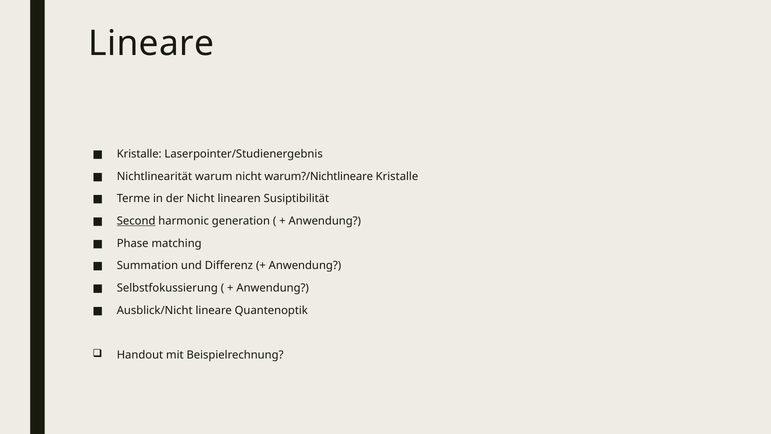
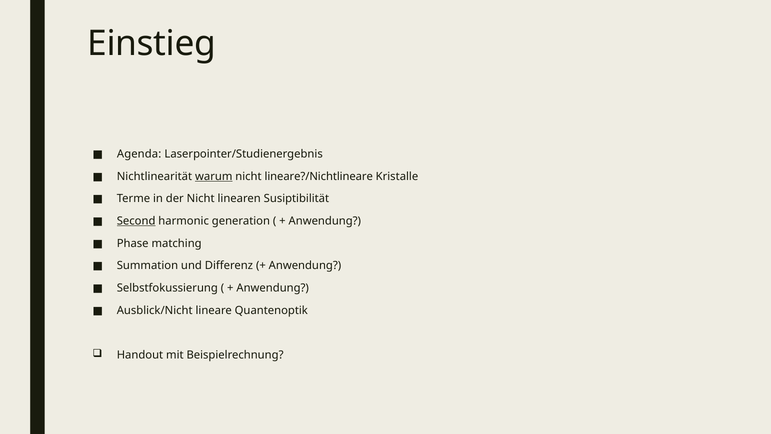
Lineare at (151, 44): Lineare -> Einstieg
Kristalle at (139, 154): Kristalle -> Agenda
warum underline: none -> present
warum?/Nichtlineare: warum?/Nichtlineare -> lineare?/Nichtlineare
